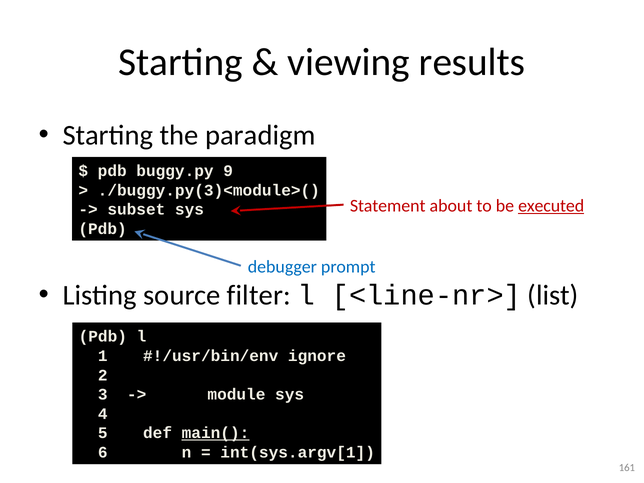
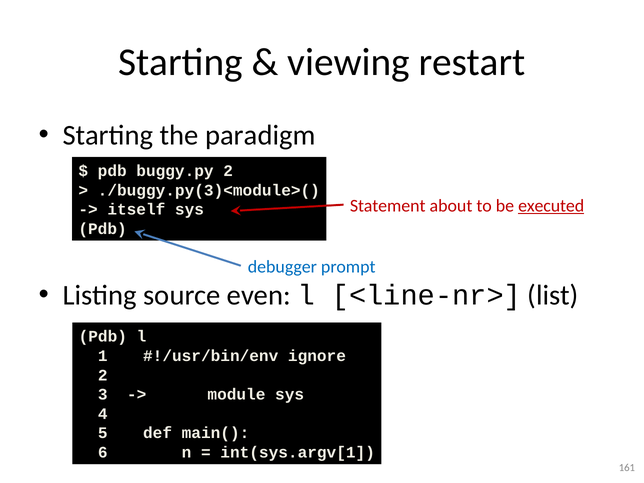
results: results -> restart
buggy.py 9: 9 -> 2
subset: subset -> itself
filter: filter -> even
main( underline: present -> none
